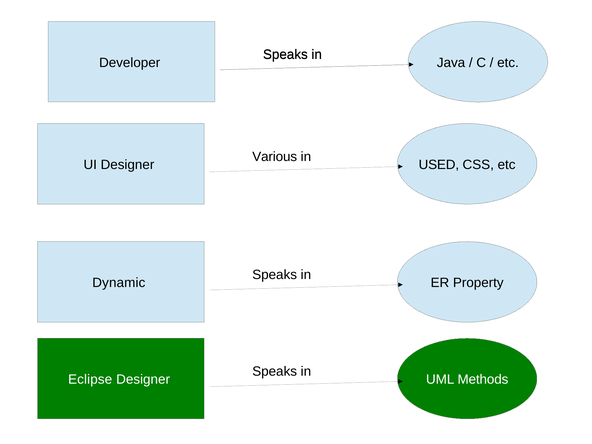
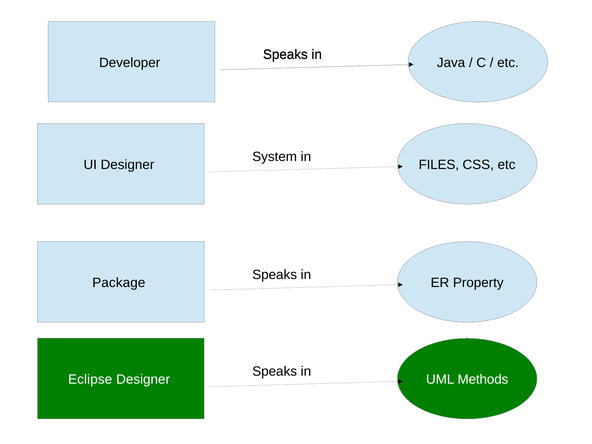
Various: Various -> System
USED: USED -> FILES
Dynamic: Dynamic -> Package
